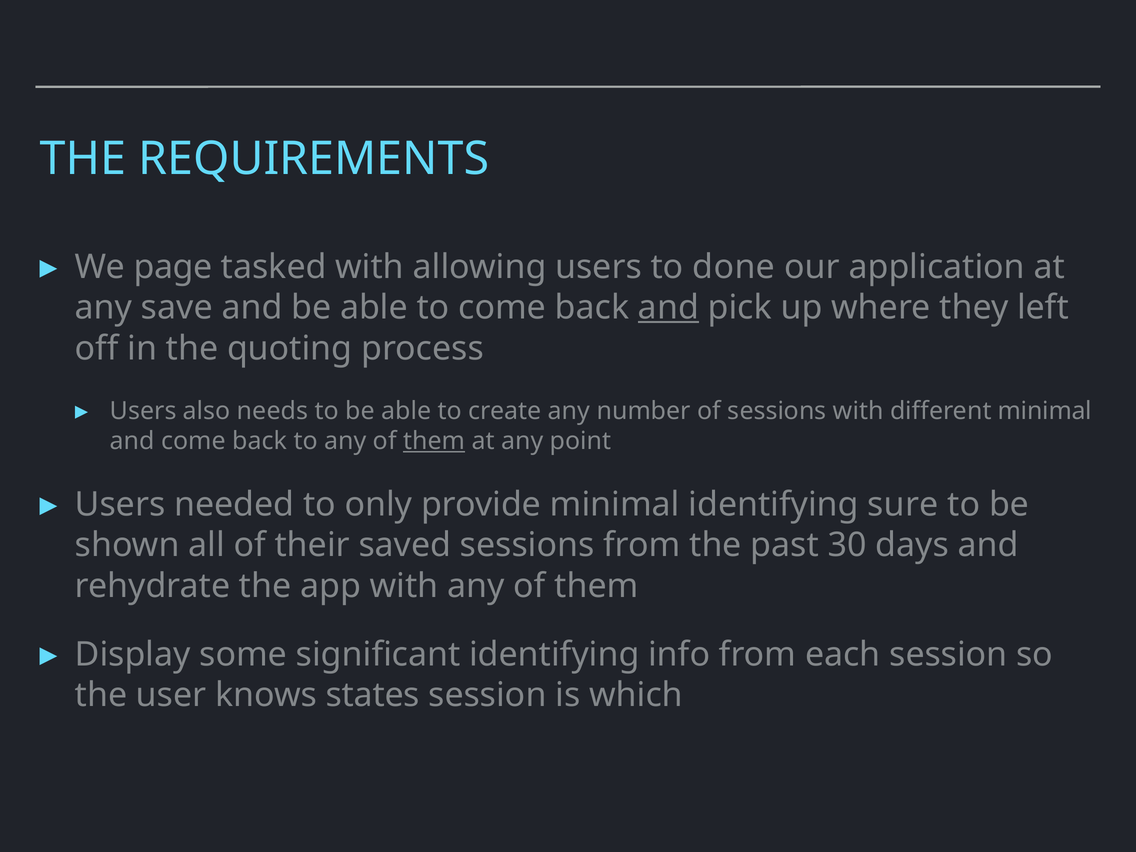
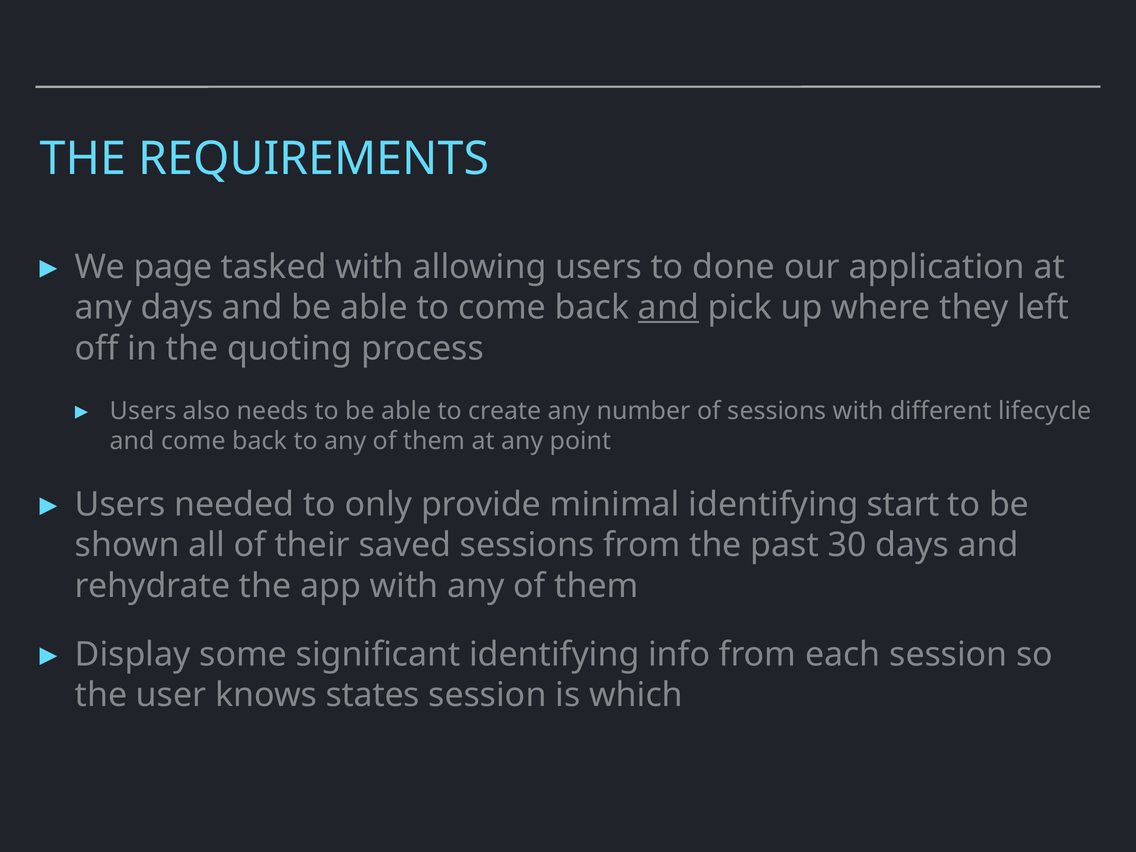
any save: save -> days
different minimal: minimal -> lifecycle
them at (434, 441) underline: present -> none
sure: sure -> start
